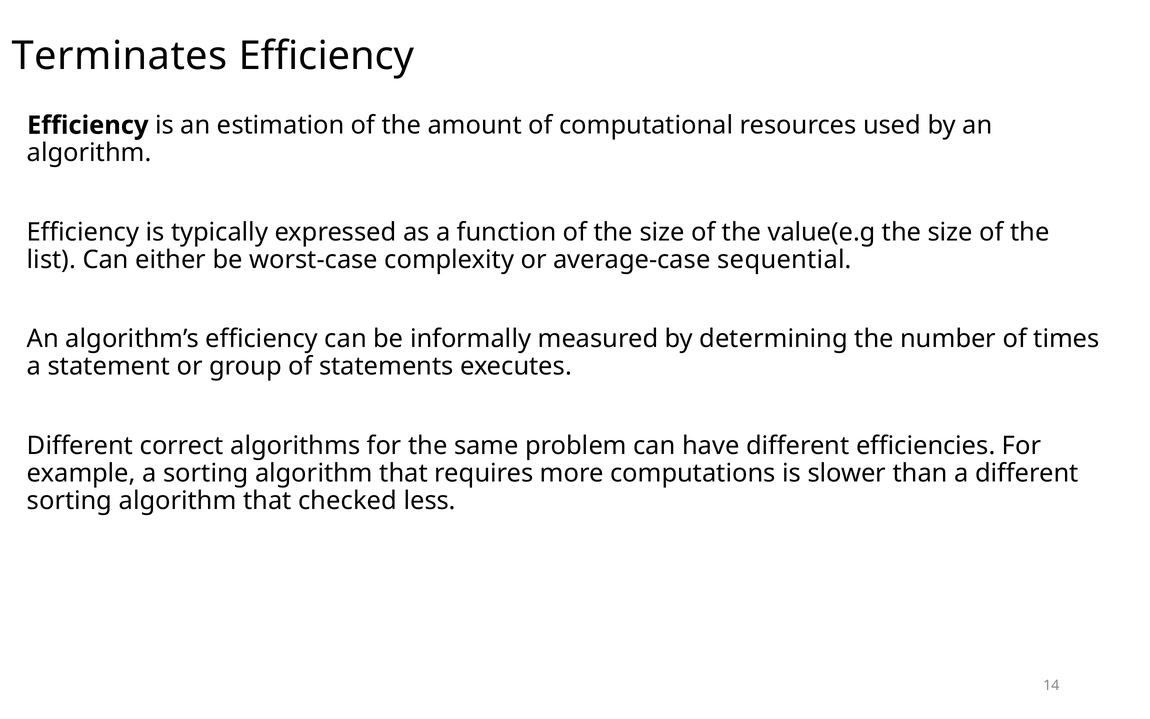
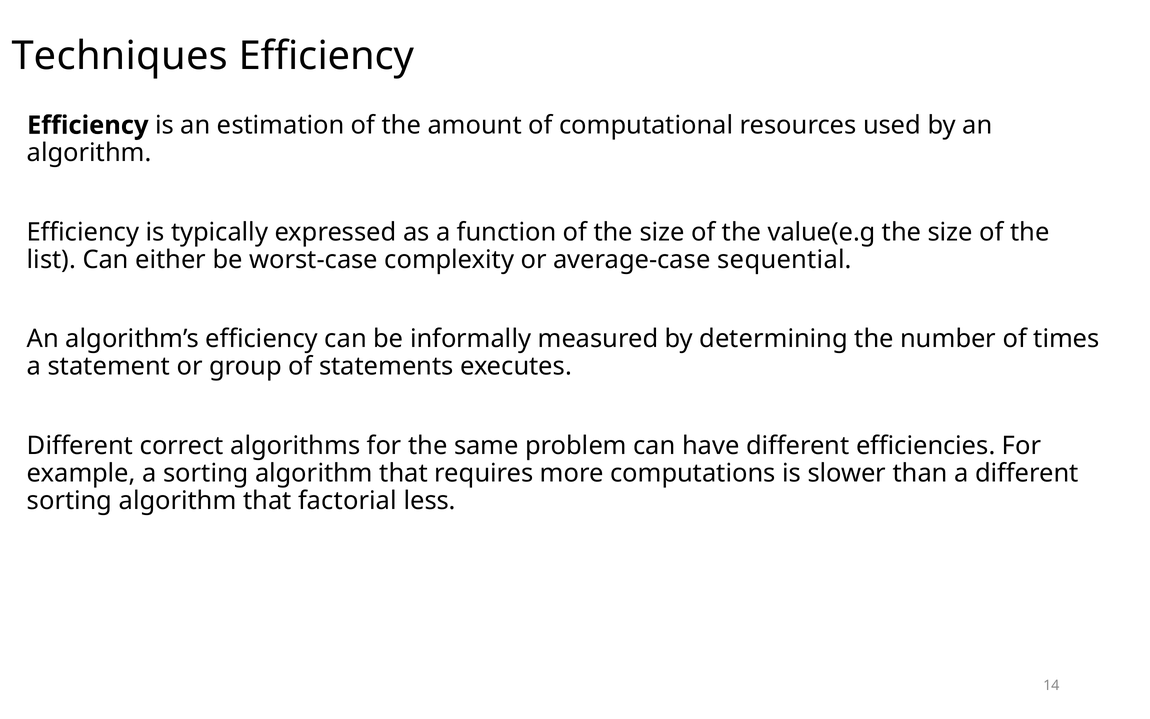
Terminates: Terminates -> Techniques
checked: checked -> factorial
